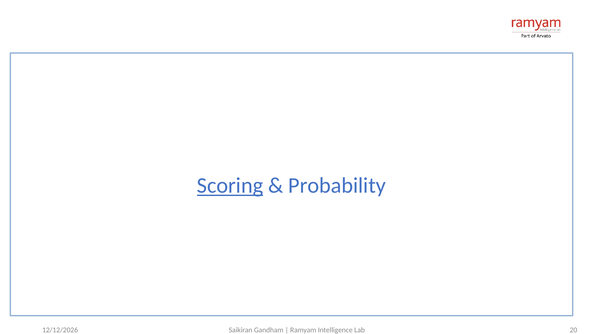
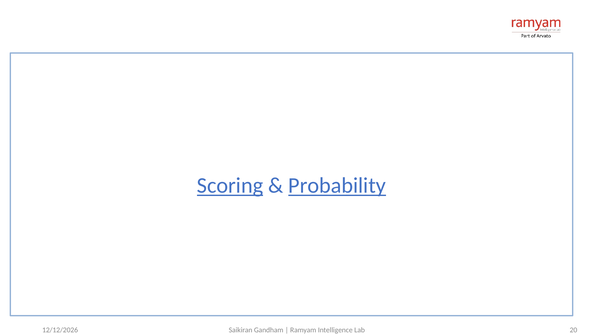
Probability underline: none -> present
